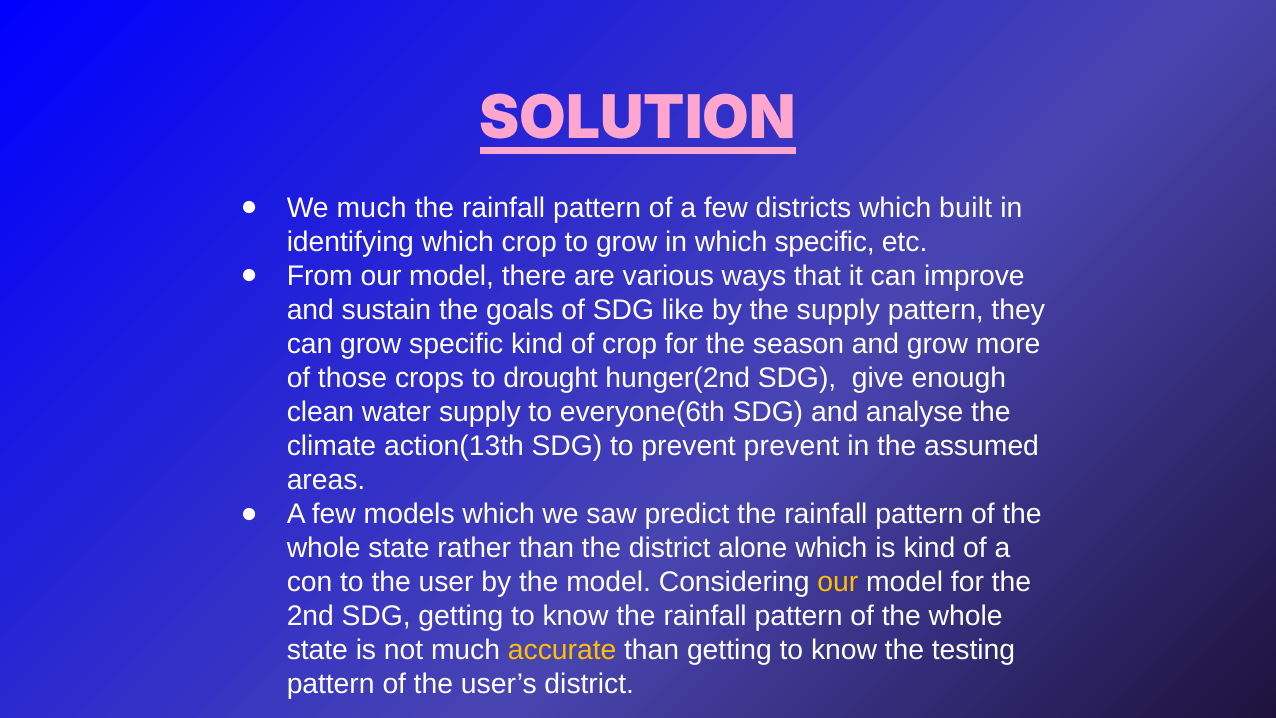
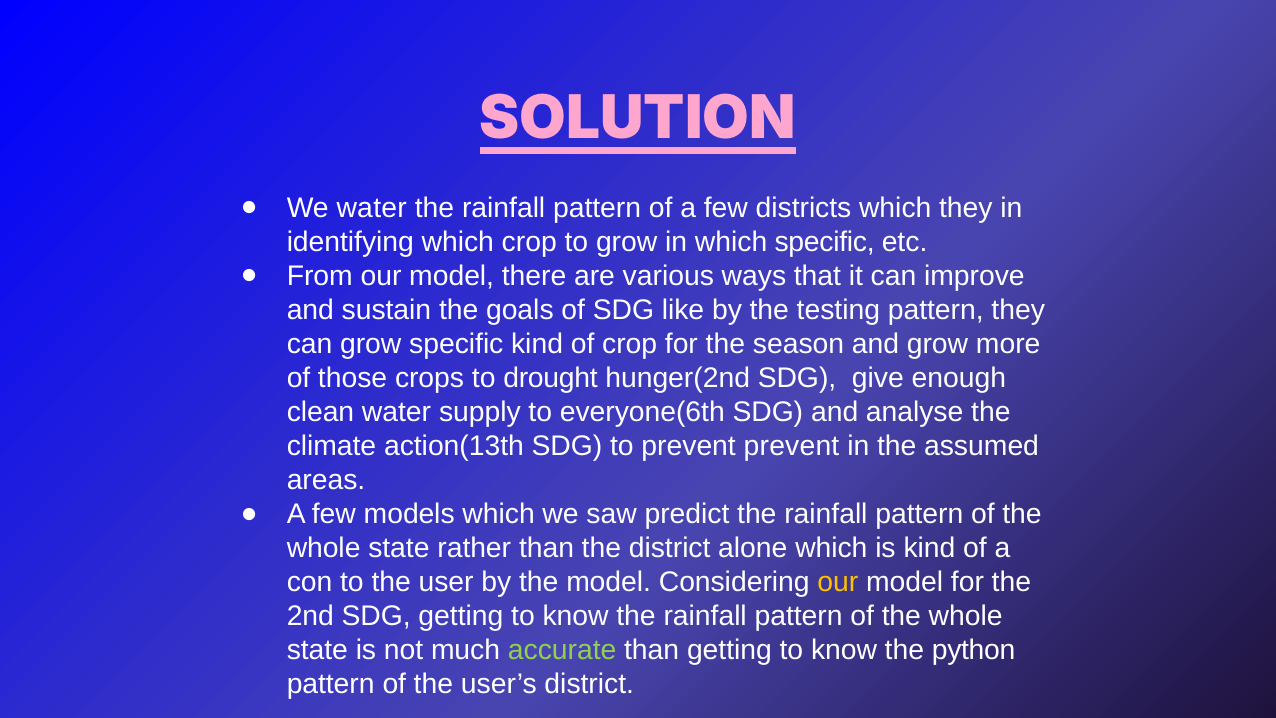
We much: much -> water
which built: built -> they
the supply: supply -> testing
accurate colour: yellow -> light green
testing: testing -> python
